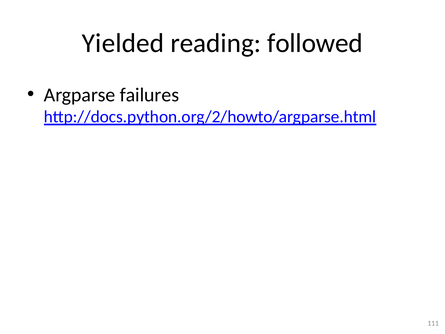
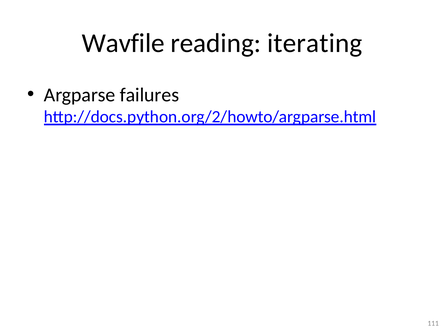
Yielded: Yielded -> Wavfile
followed: followed -> iterating
